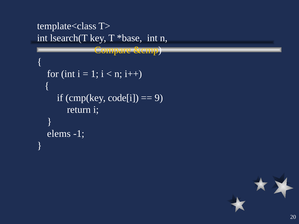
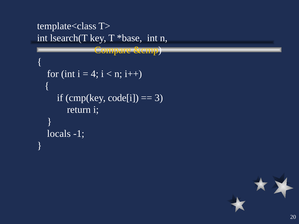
1: 1 -> 4
9: 9 -> 3
elems: elems -> locals
